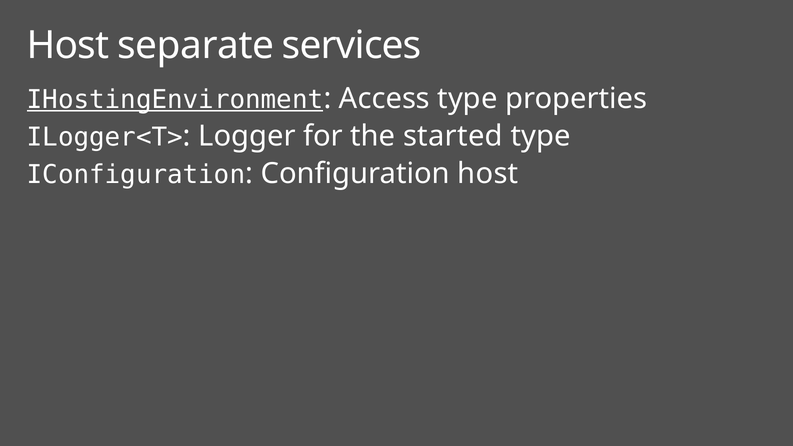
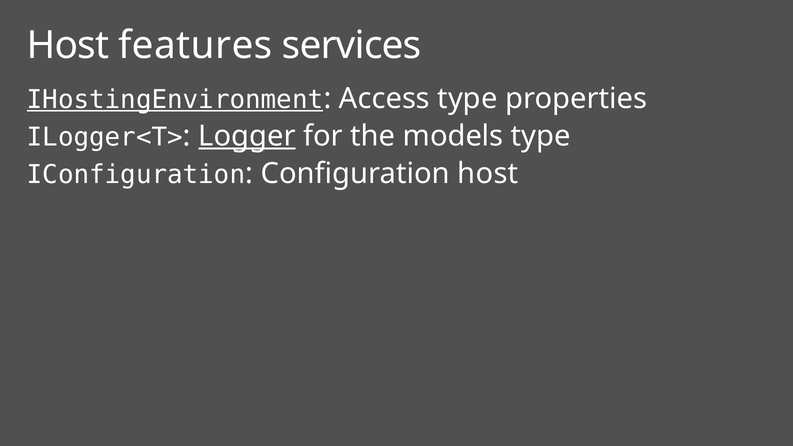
separate: separate -> features
Logger underline: none -> present
started: started -> models
